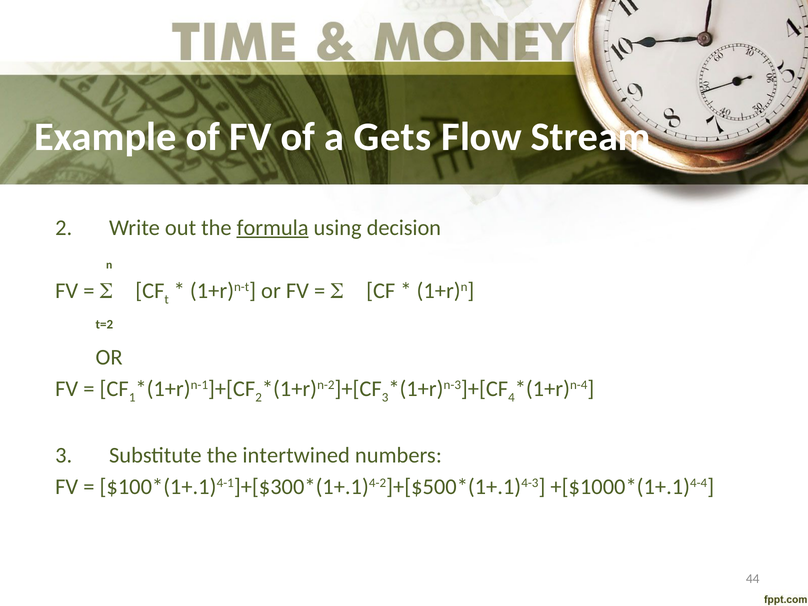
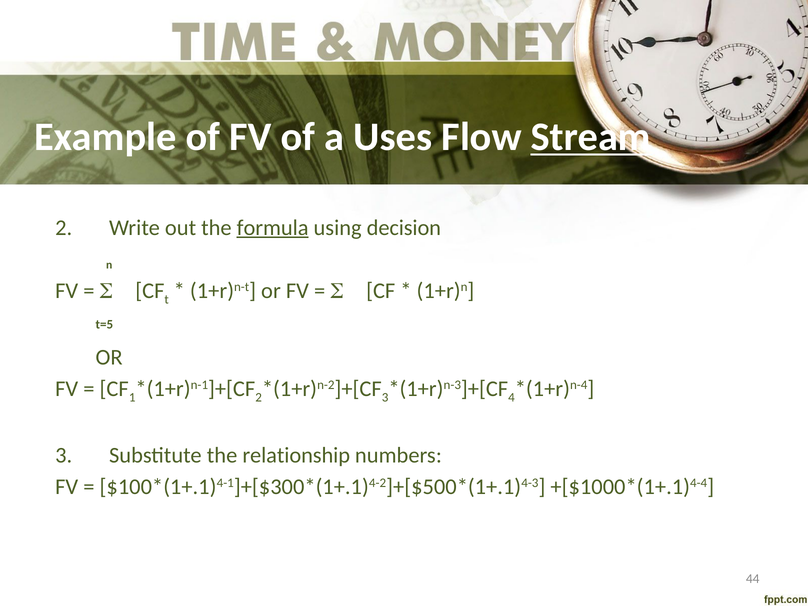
Gets: Gets -> Uses
Stream underline: none -> present
t=2: t=2 -> t=5
intertwined: intertwined -> relationship
